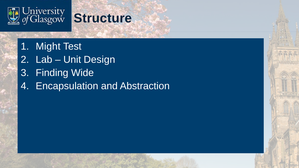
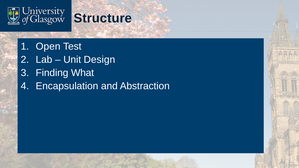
Might: Might -> Open
Wide: Wide -> What
